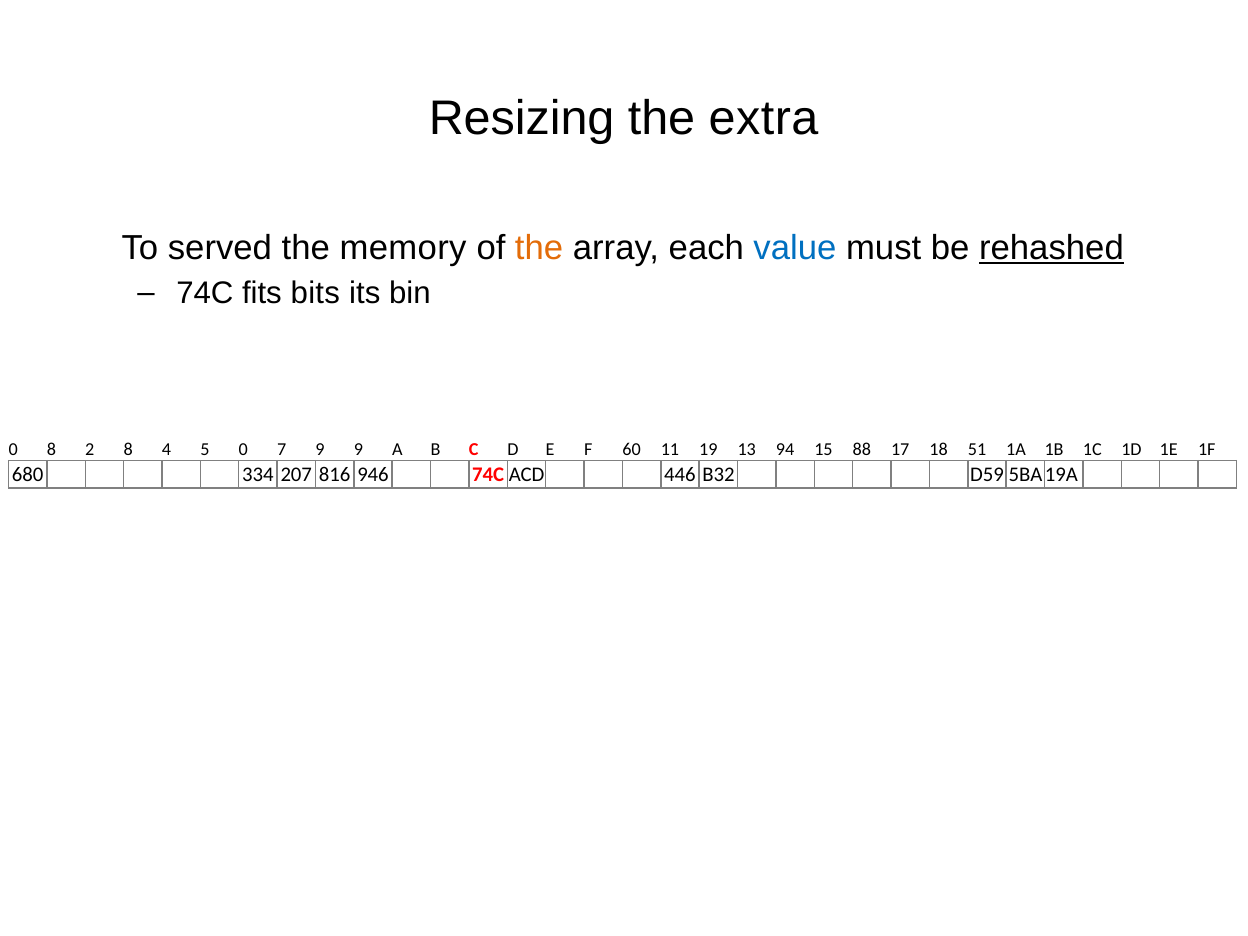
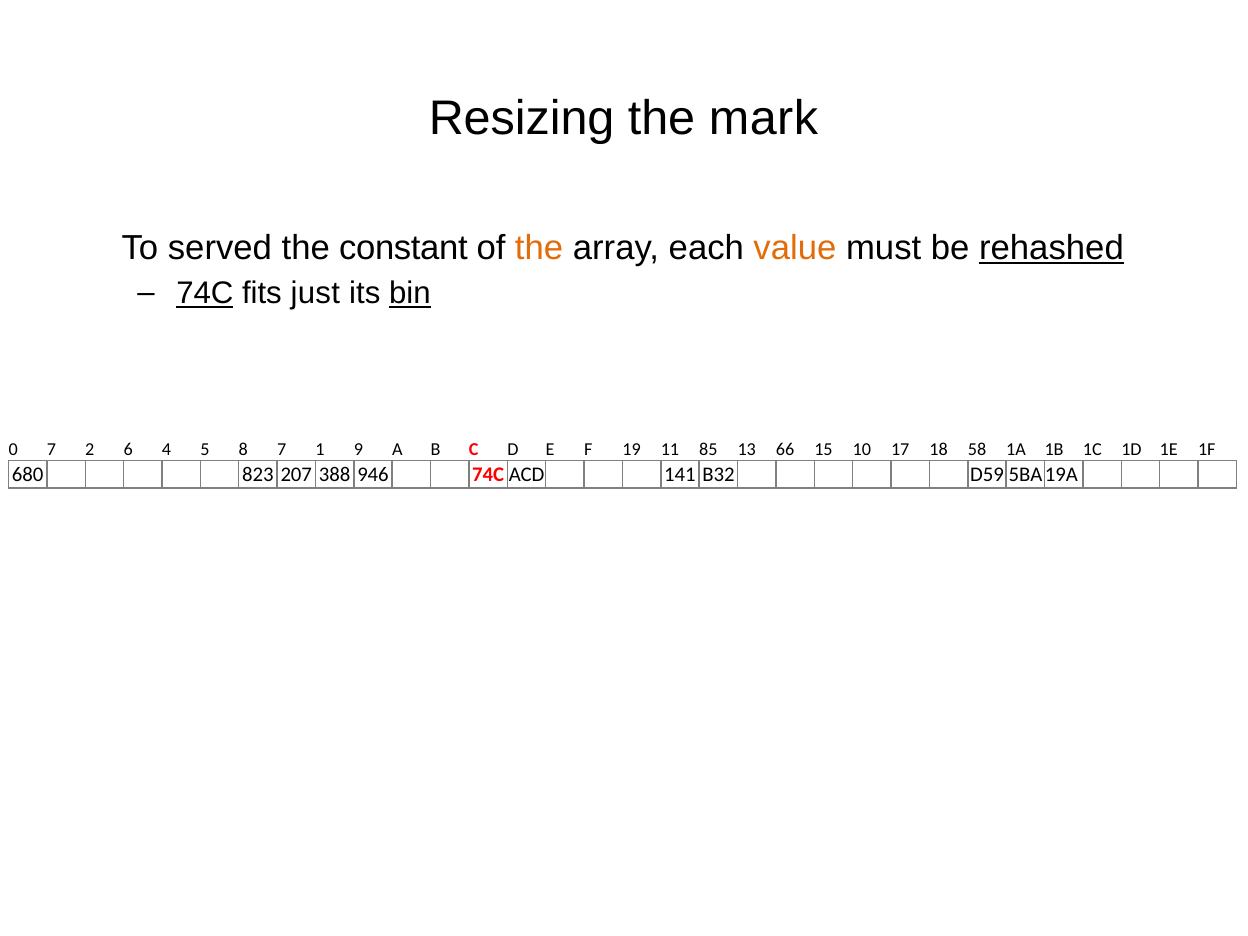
extra: extra -> mark
memory: memory -> constant
value colour: blue -> orange
74C underline: none -> present
bits: bits -> just
bin underline: none -> present
0 8: 8 -> 7
2 8: 8 -> 6
5 0: 0 -> 8
7 9: 9 -> 1
60: 60 -> 19
19: 19 -> 85
94: 94 -> 66
88: 88 -> 10
51: 51 -> 58
334: 334 -> 823
816: 816 -> 388
446: 446 -> 141
